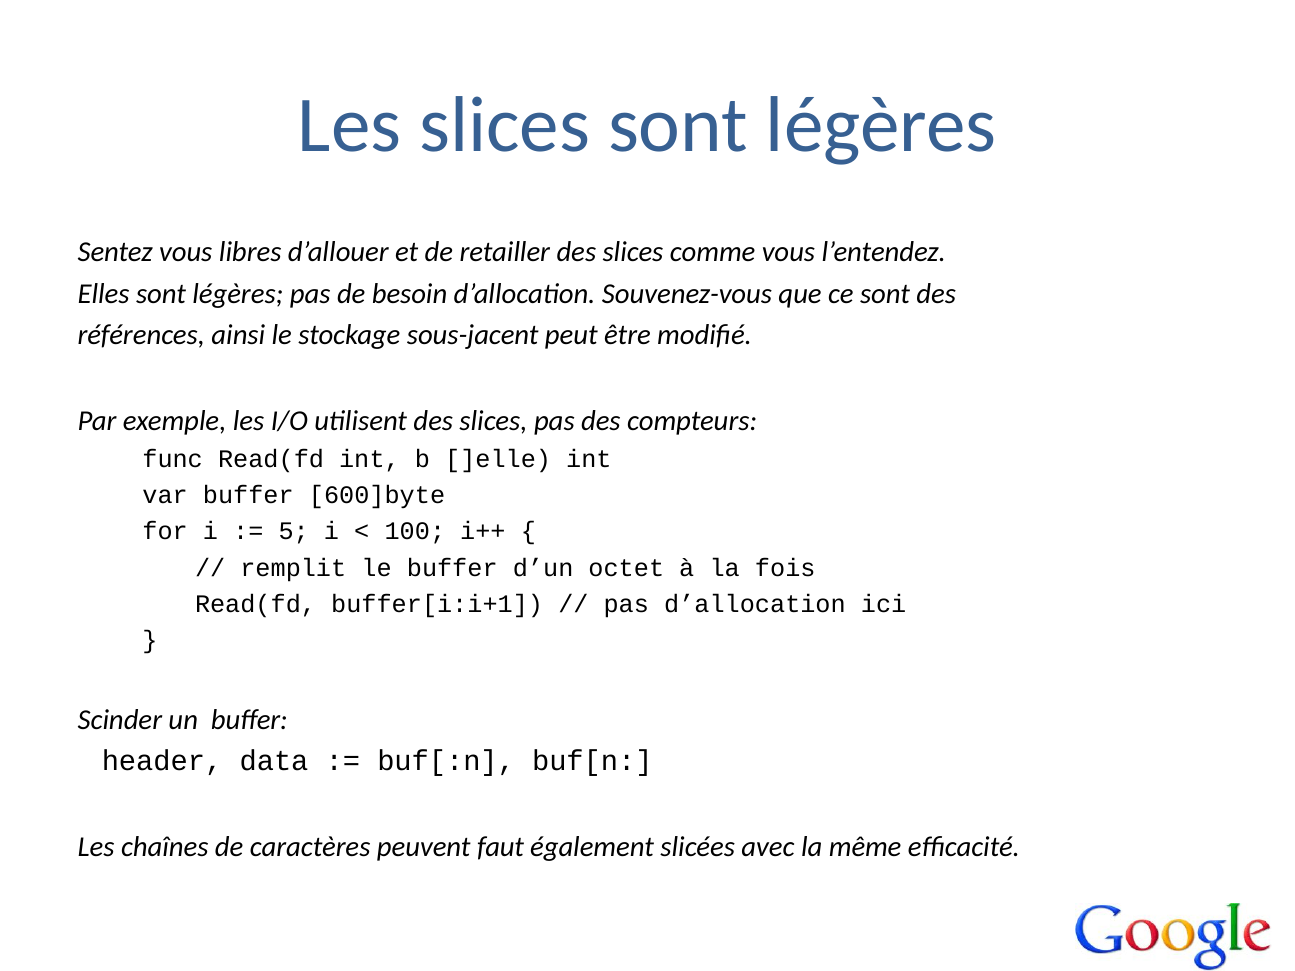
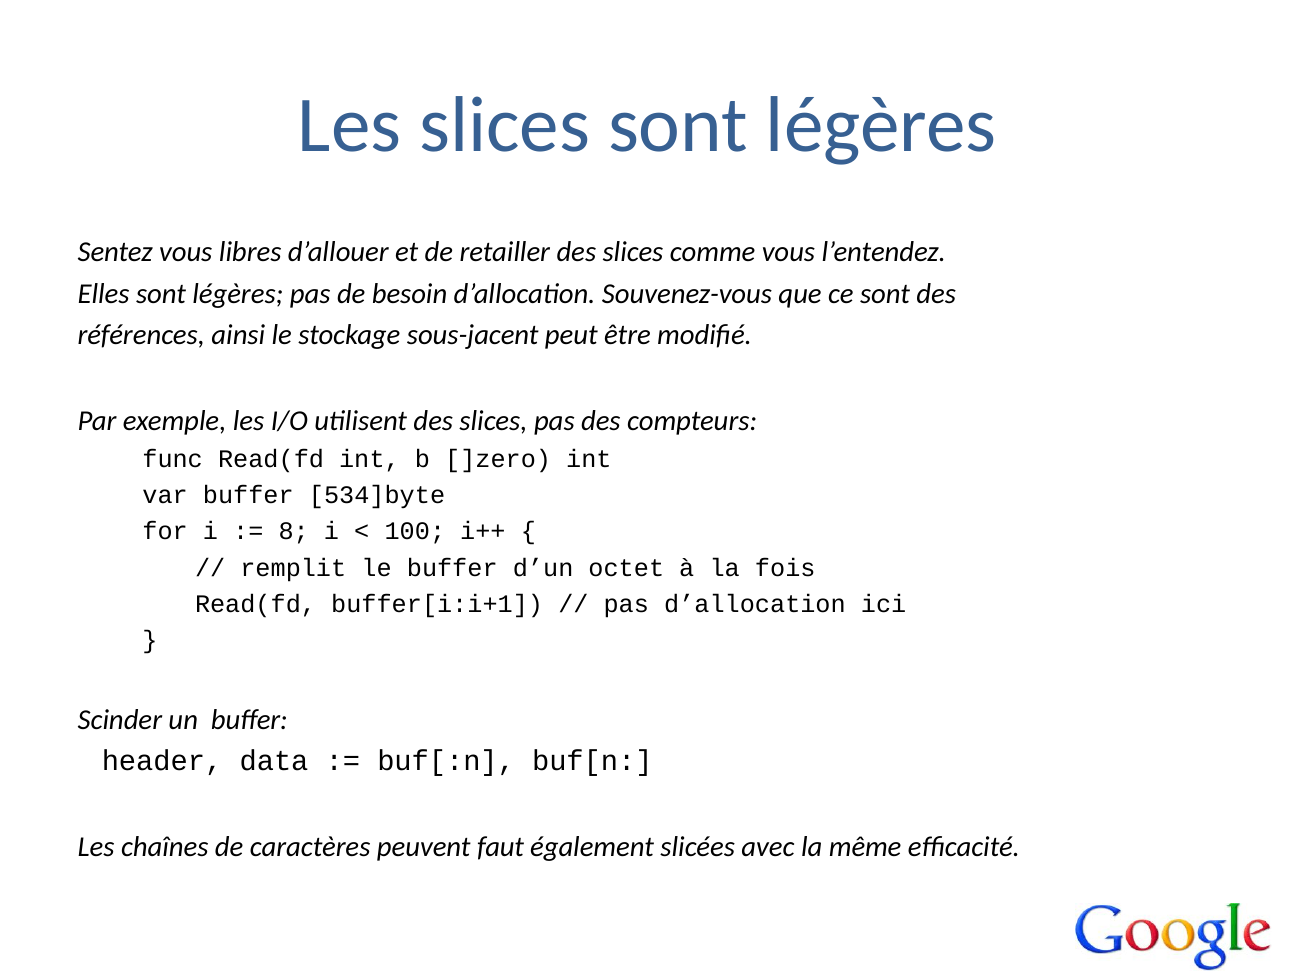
]elle: ]elle -> ]zero
600]byte: 600]byte -> 534]byte
5: 5 -> 8
